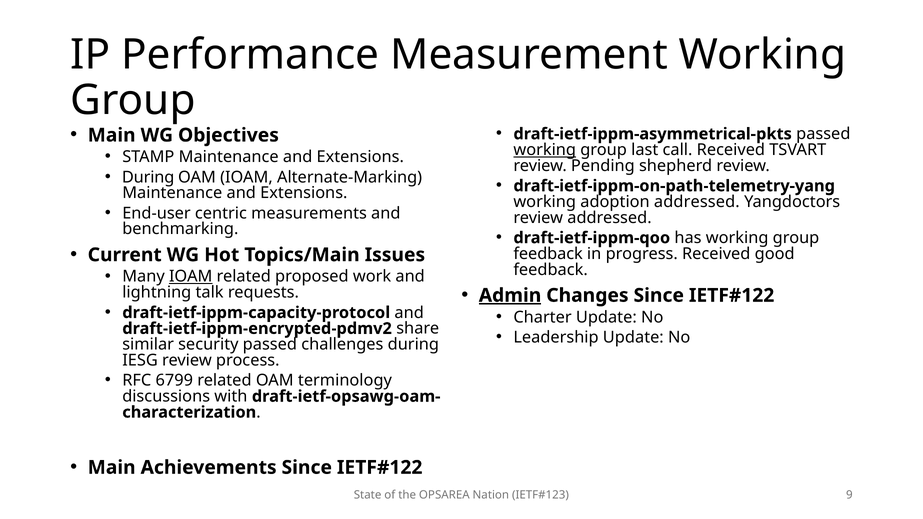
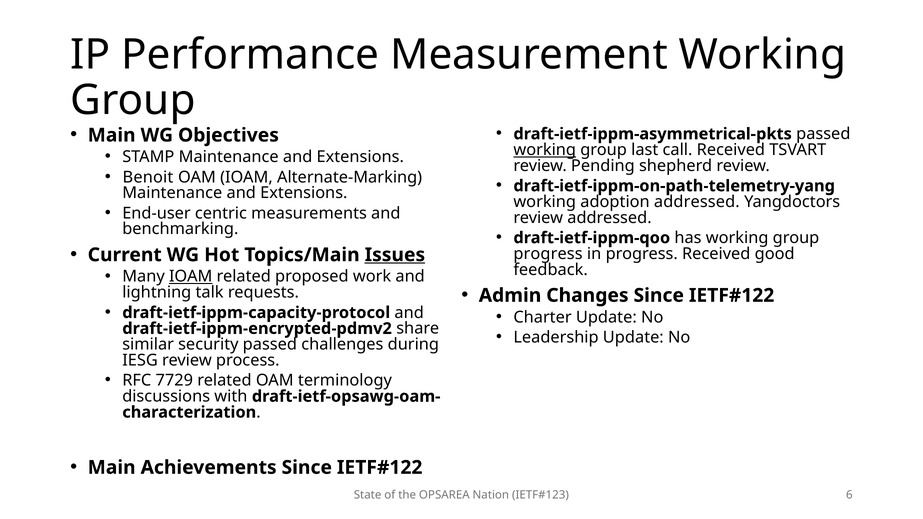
During at (148, 177): During -> Benoit
Issues underline: none -> present
feedback at (548, 254): feedback -> progress
Admin underline: present -> none
6799: 6799 -> 7729
9: 9 -> 6
